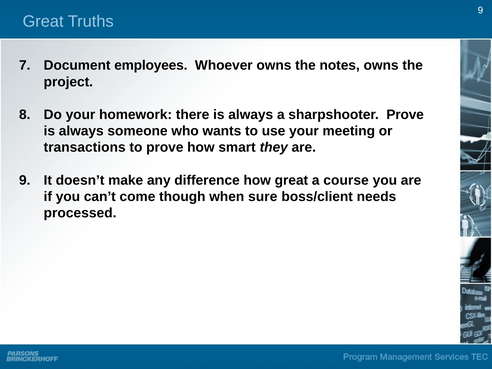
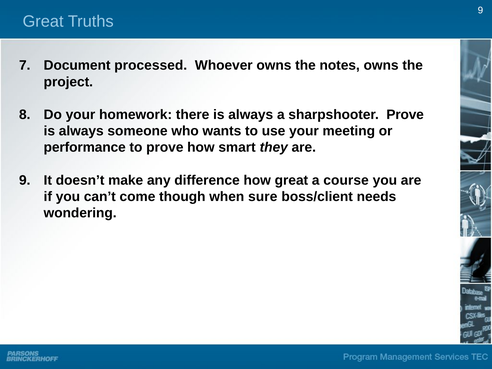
employees: employees -> processed
transactions: transactions -> performance
processed: processed -> wondering
